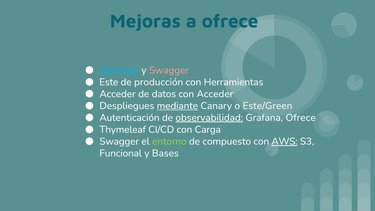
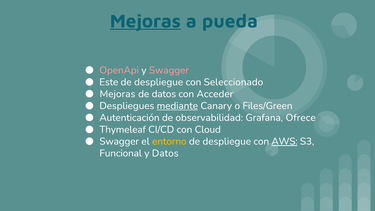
Mejoras at (145, 21) underline: none -> present
a ofrece: ofrece -> pueda
OpenApi colour: light blue -> pink
producción at (159, 82): producción -> despliegue
Herramientas: Herramientas -> Seleccionado
Acceder at (118, 94): Acceder -> Mejoras
Este/Green: Este/Green -> Files/Green
observabilidad underline: present -> none
Carga: Carga -> Cloud
entorno colour: light green -> yellow
compuesto at (227, 141): compuesto -> despliegue
y Bases: Bases -> Datos
